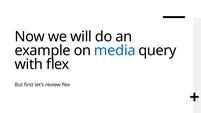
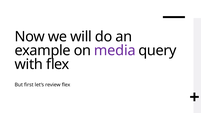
media colour: blue -> purple
